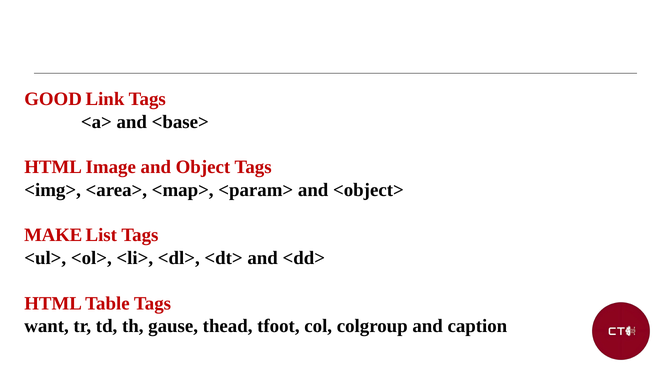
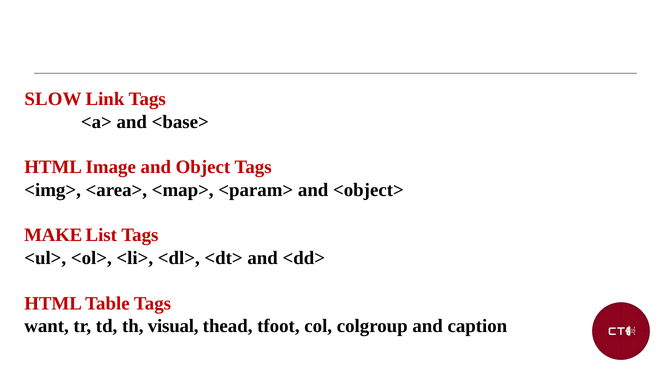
GOOD: GOOD -> SLOW
gause: gause -> visual
